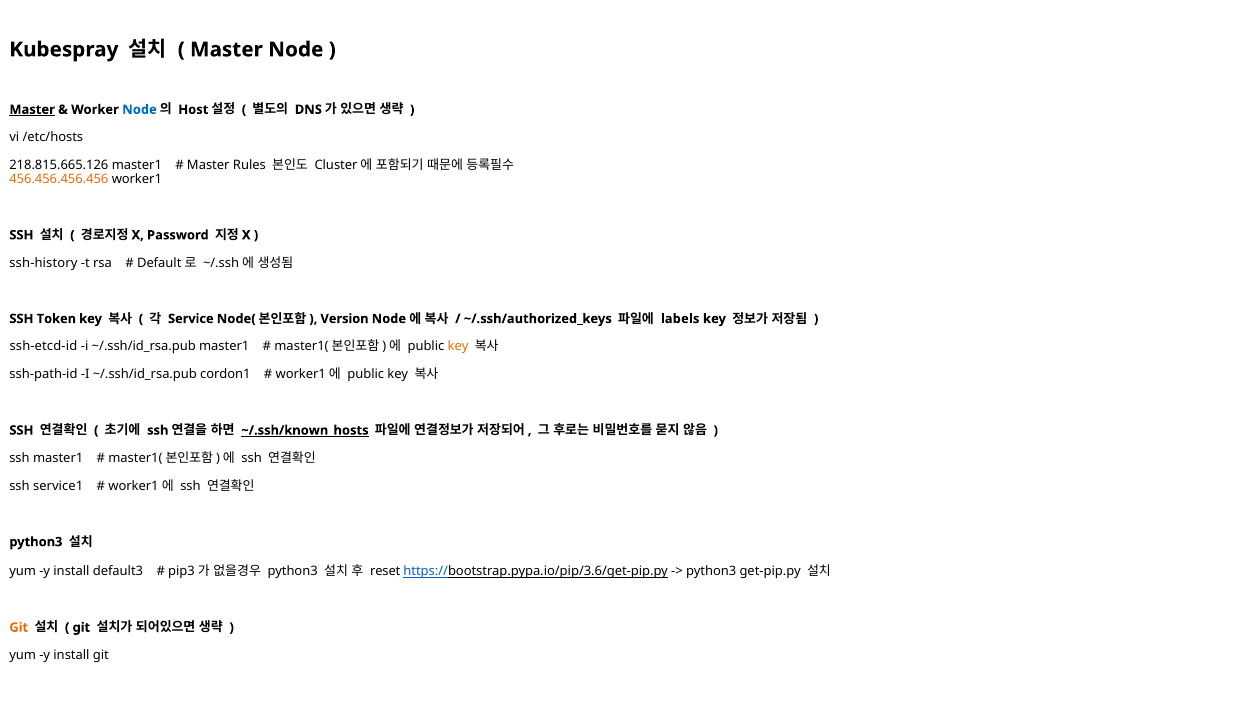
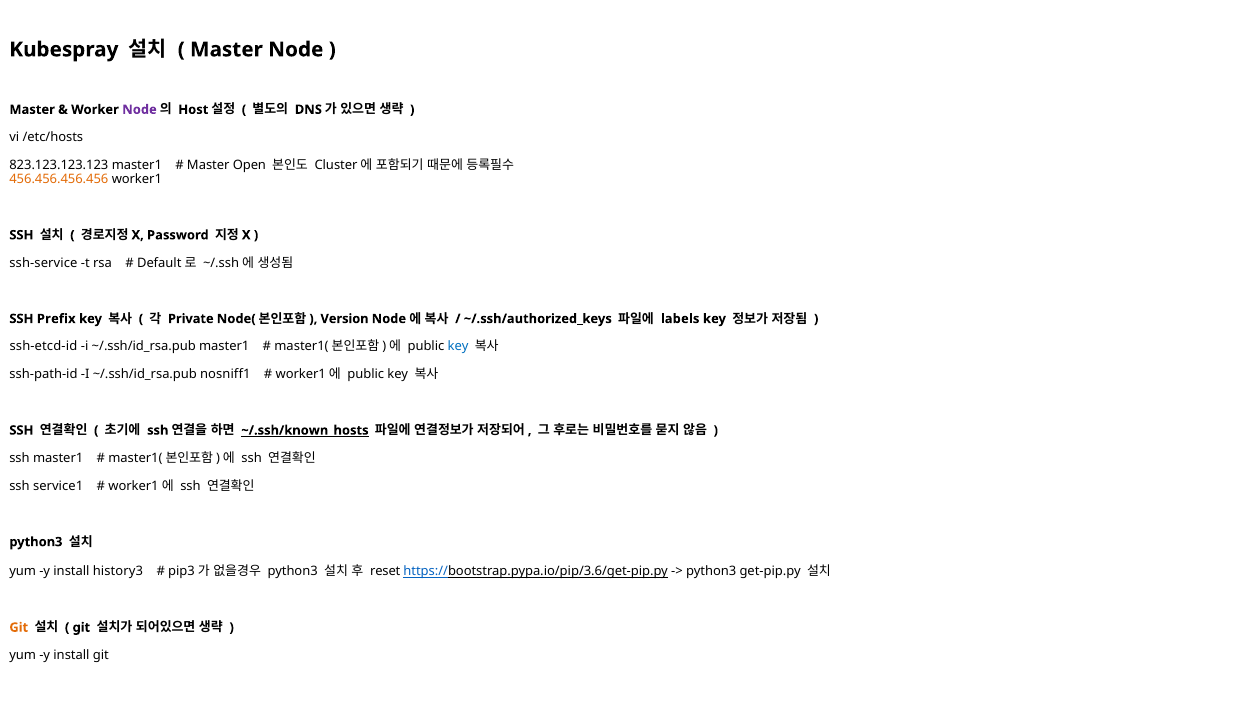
Master at (32, 110) underline: present -> none
Node at (140, 110) colour: blue -> purple
218.815.665.126: 218.815.665.126 -> 823.123.123.123
Rules: Rules -> Open
ssh-history: ssh-history -> ssh-service
Token: Token -> Prefix
Service: Service -> Private
key at (458, 347) colour: orange -> blue
cordon1: cordon1 -> nosniff1
default3: default3 -> history3
